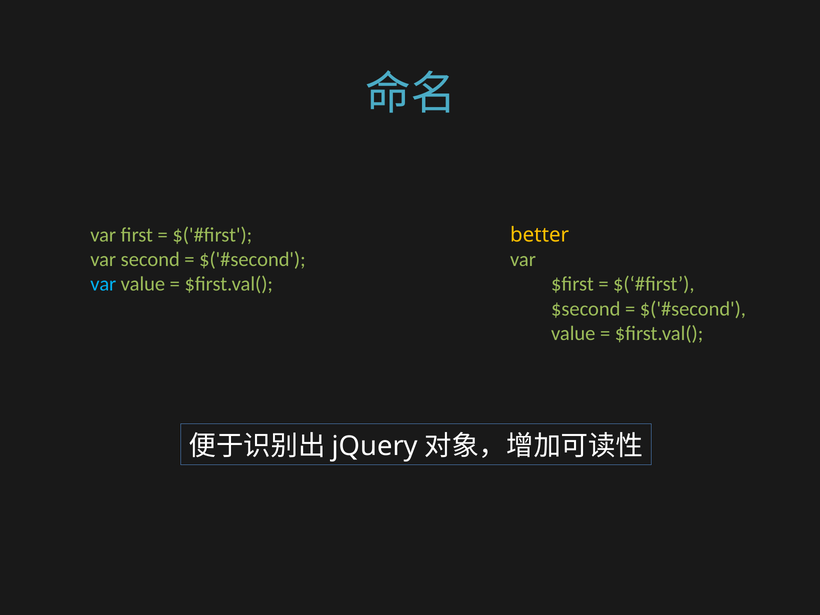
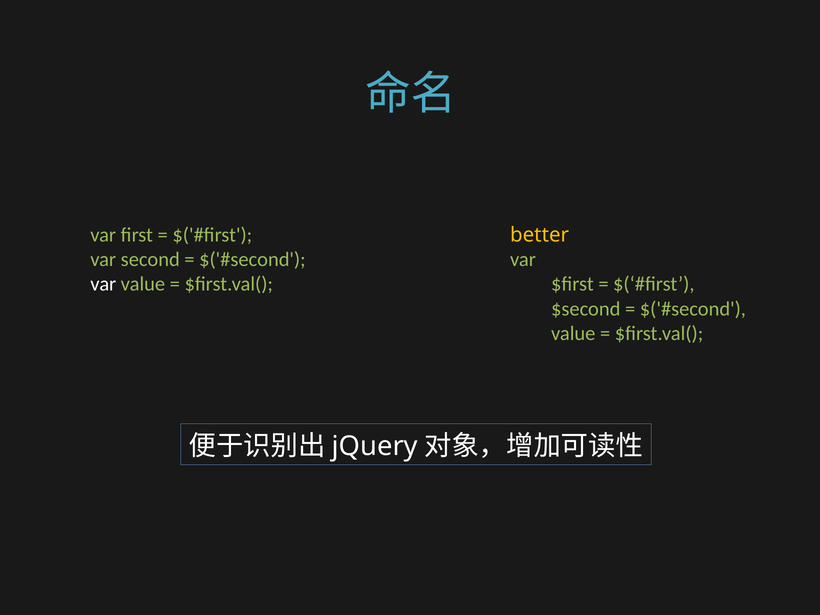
var at (103, 284) colour: light blue -> white
